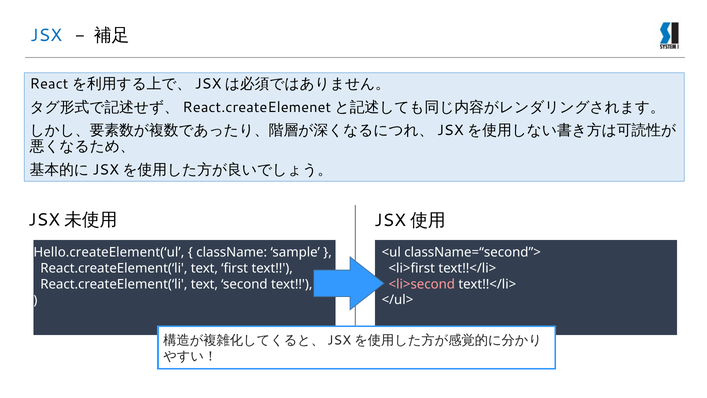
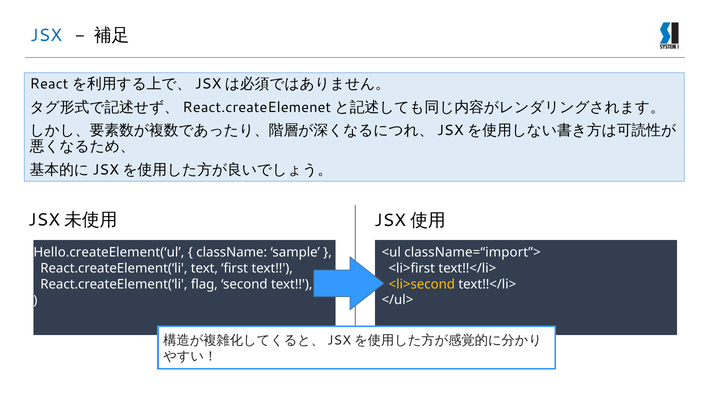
className=“second”>: className=“second”> -> className=“import”>
<li>second colour: pink -> yellow
text at (204, 284): text -> flag
